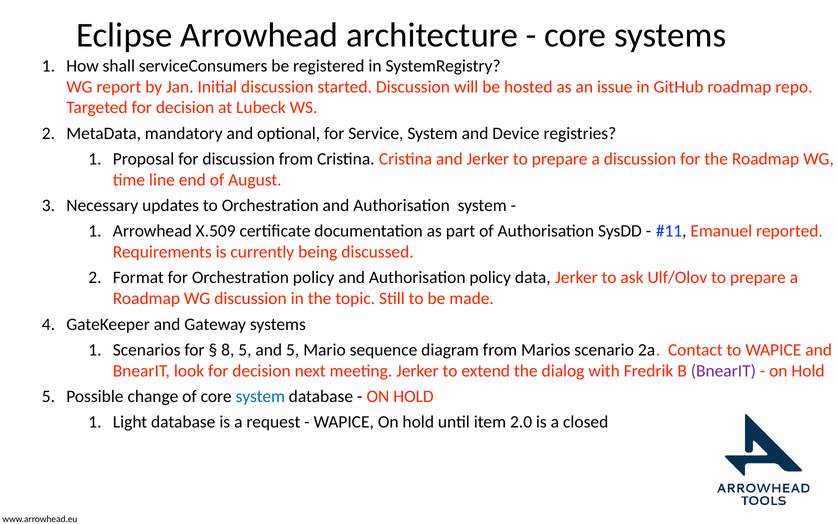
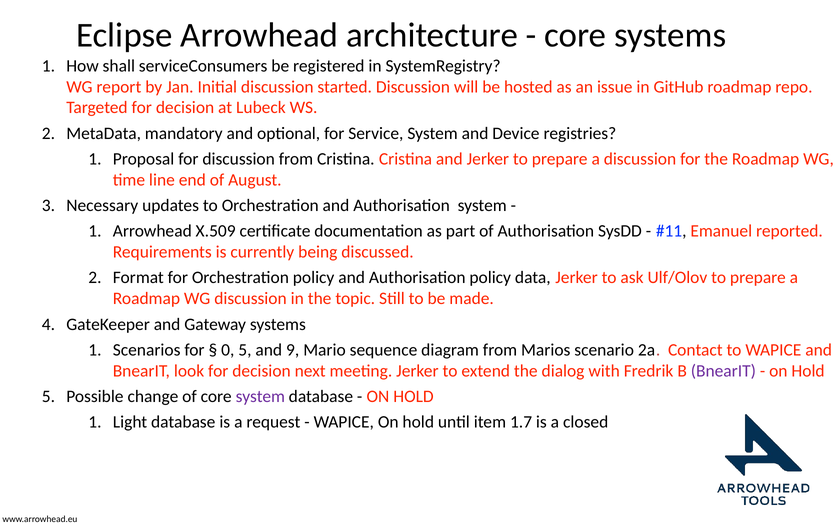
8: 8 -> 0
and 5: 5 -> 9
system at (260, 396) colour: blue -> purple
2.0: 2.0 -> 1.7
